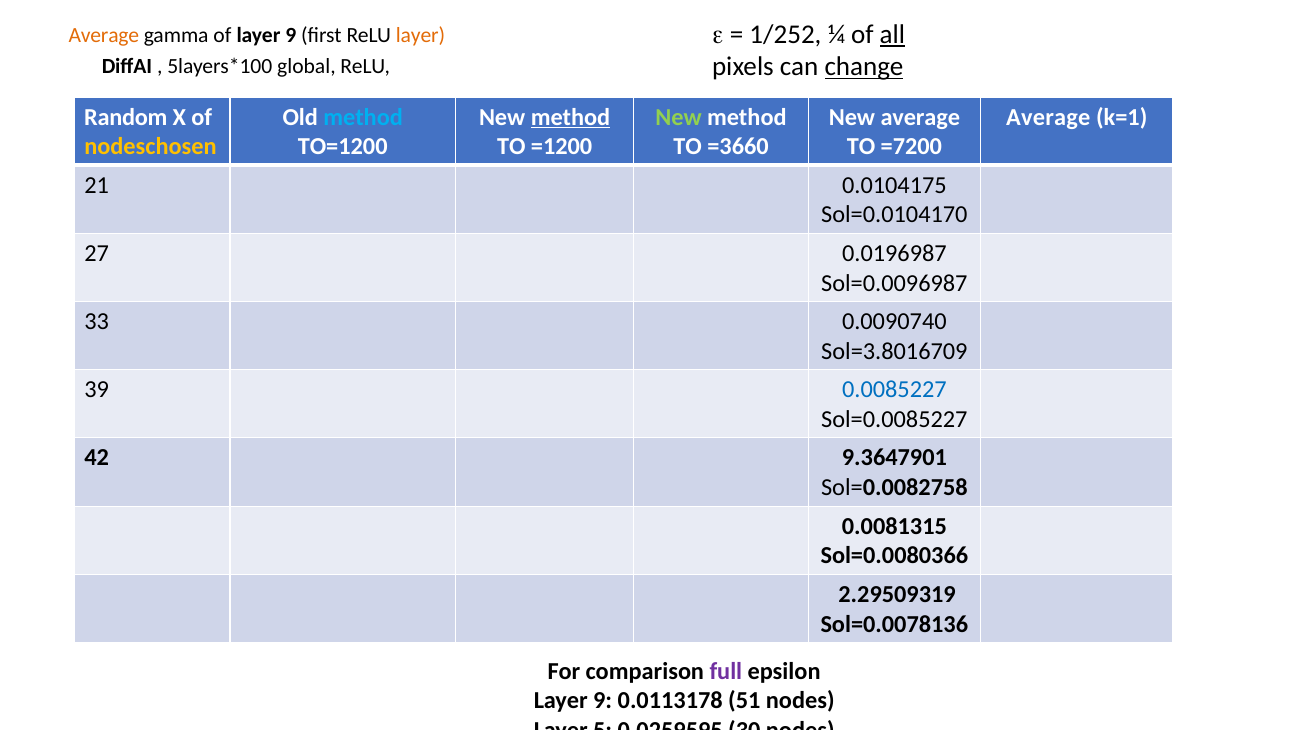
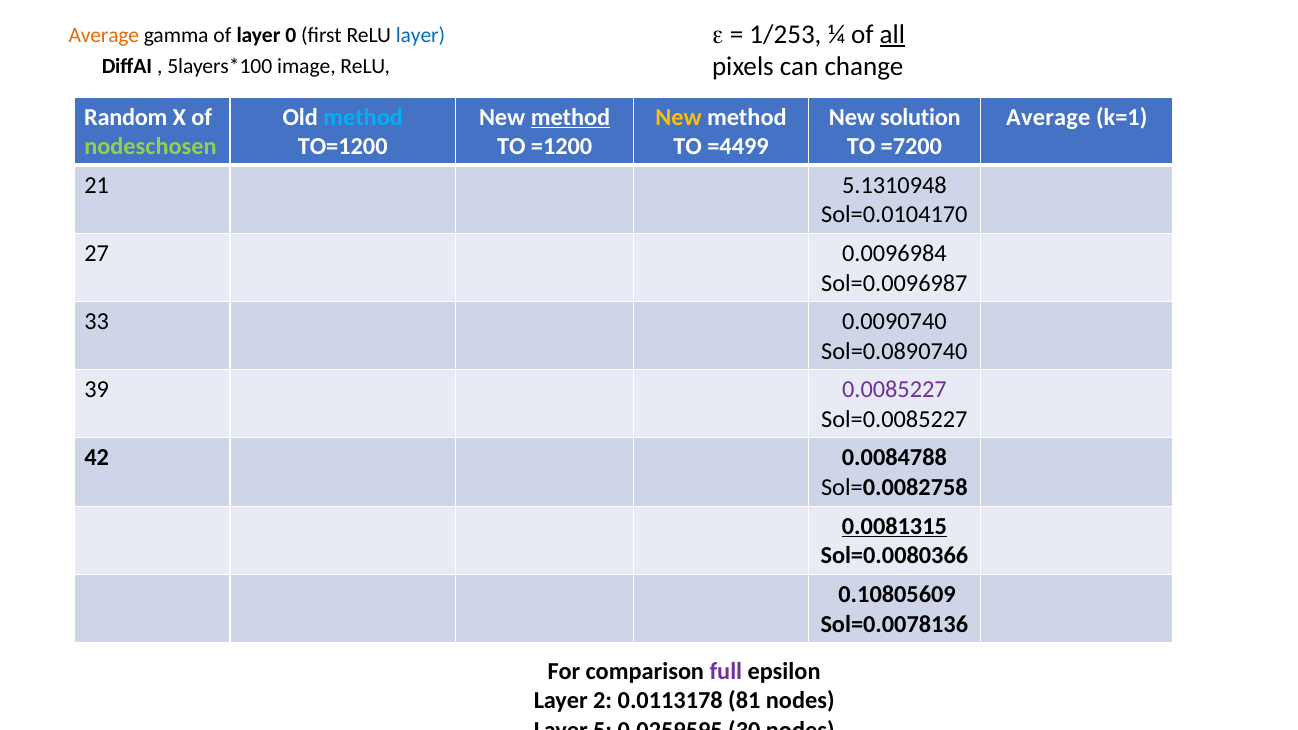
of layer 9: 9 -> 0
layer at (421, 35) colour: orange -> blue
1/252: 1/252 -> 1/253
change underline: present -> none
global: global -> image
New at (679, 117) colour: light green -> yellow
New average: average -> solution
nodeschosen colour: yellow -> light green
=3660: =3660 -> =4499
0.0104175: 0.0104175 -> 5.1310948
0.0196987: 0.0196987 -> 0.0096984
Sol=3.8016709: Sol=3.8016709 -> Sol=0.0890740
0.0085227 colour: blue -> purple
9.3647901: 9.3647901 -> 0.0084788
0.0081315 underline: none -> present
2.29509319: 2.29509319 -> 0.10805609
9 at (603, 701): 9 -> 2
51: 51 -> 81
